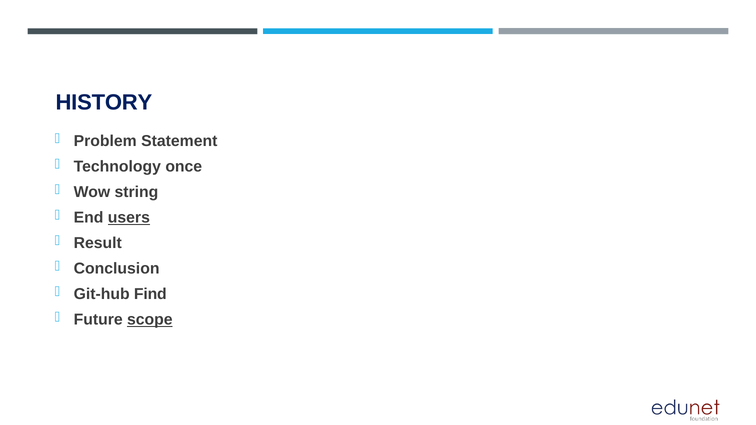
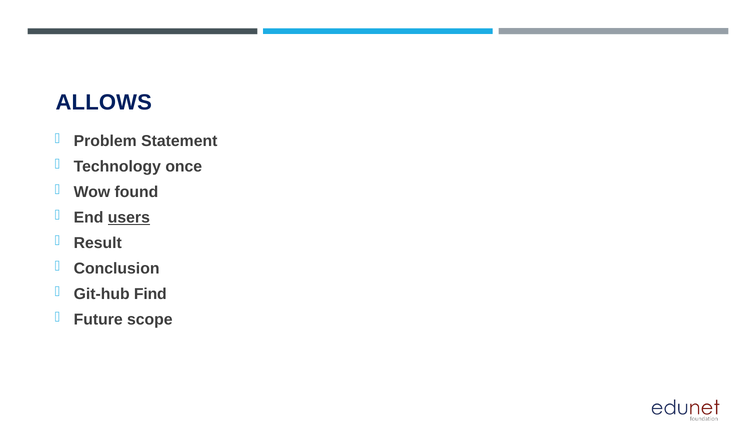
HISTORY: HISTORY -> ALLOWS
string: string -> found
scope underline: present -> none
